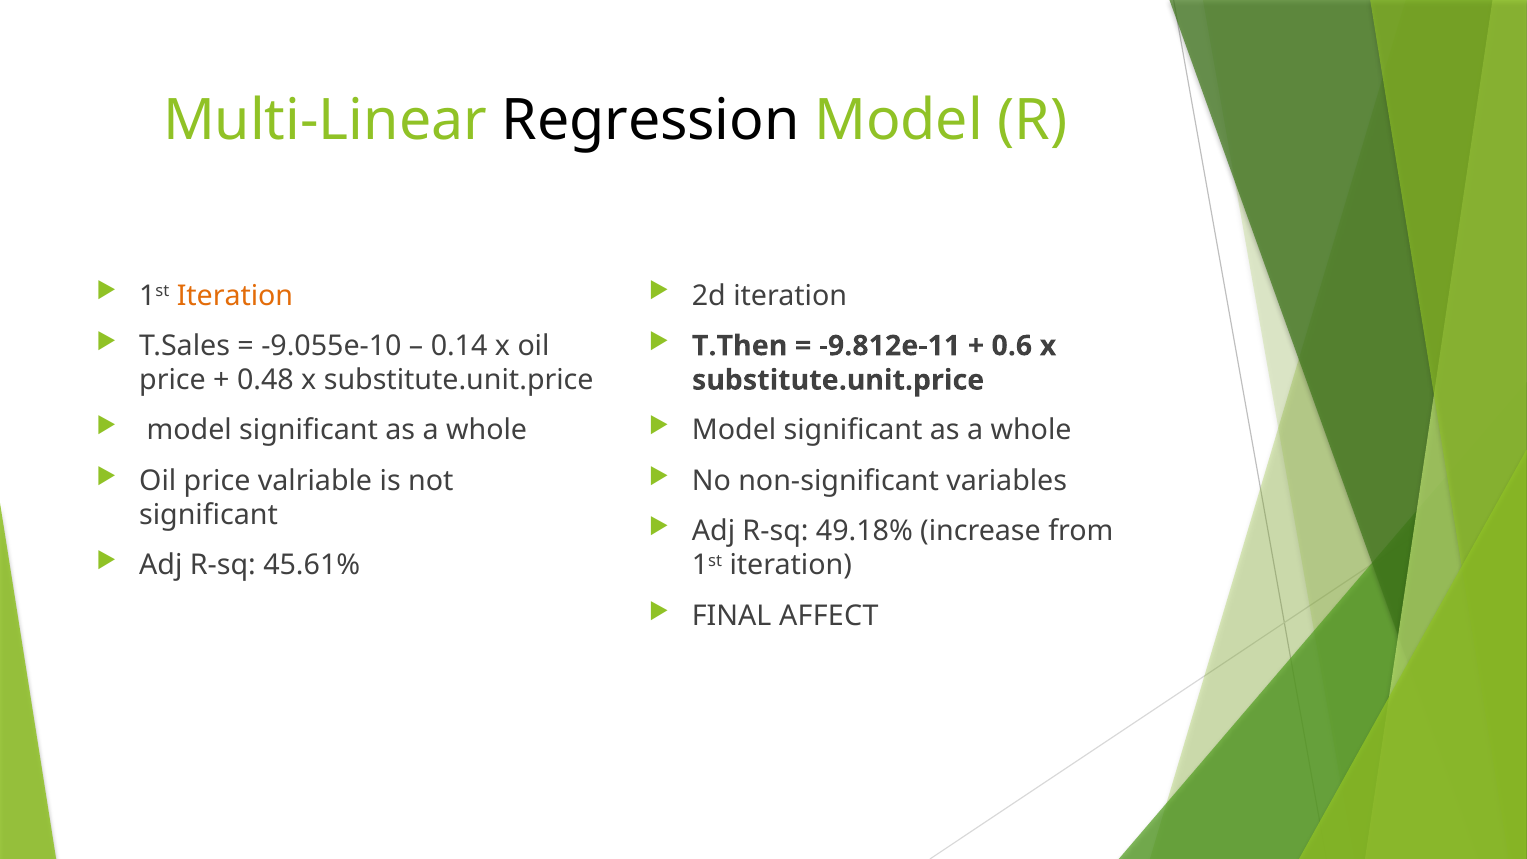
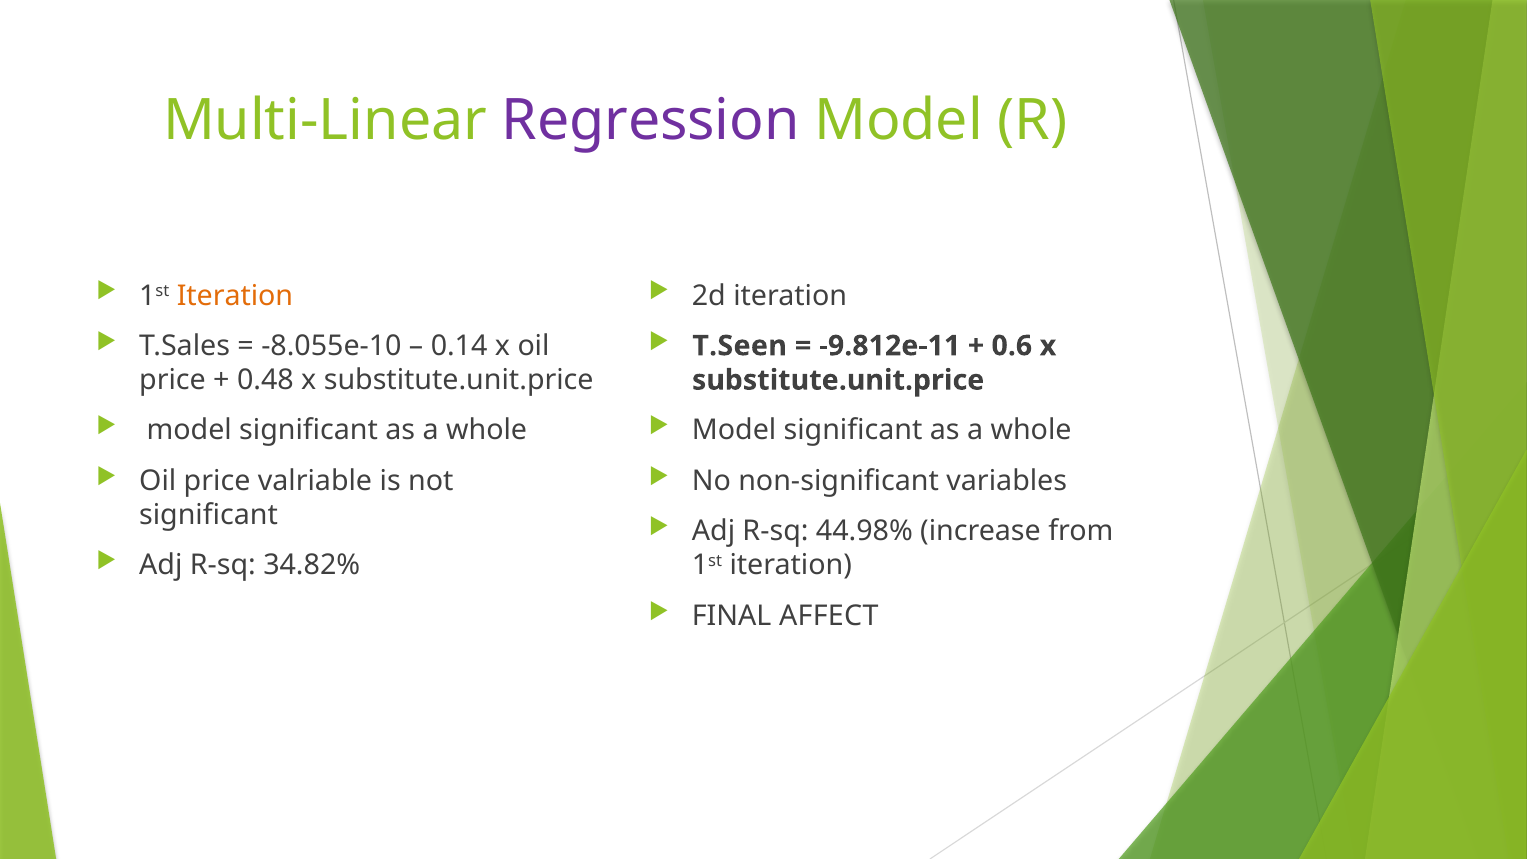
Regression colour: black -> purple
-9.055e-10: -9.055e-10 -> -8.055e-10
T.Then: T.Then -> T.Seen
49.18%: 49.18% -> 44.98%
45.61%: 45.61% -> 34.82%
